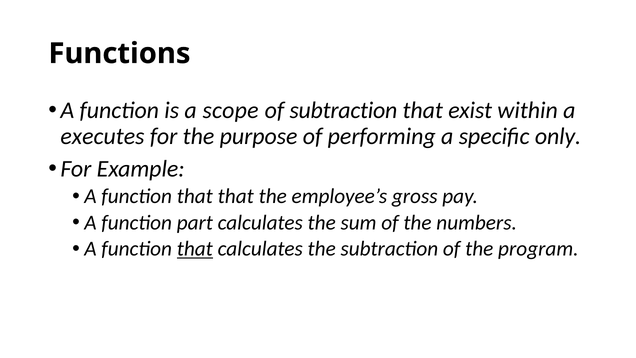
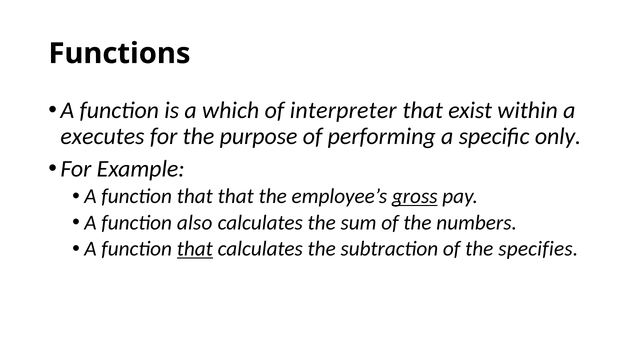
scope: scope -> which
of subtraction: subtraction -> interpreter
gross underline: none -> present
part: part -> also
program: program -> specifies
